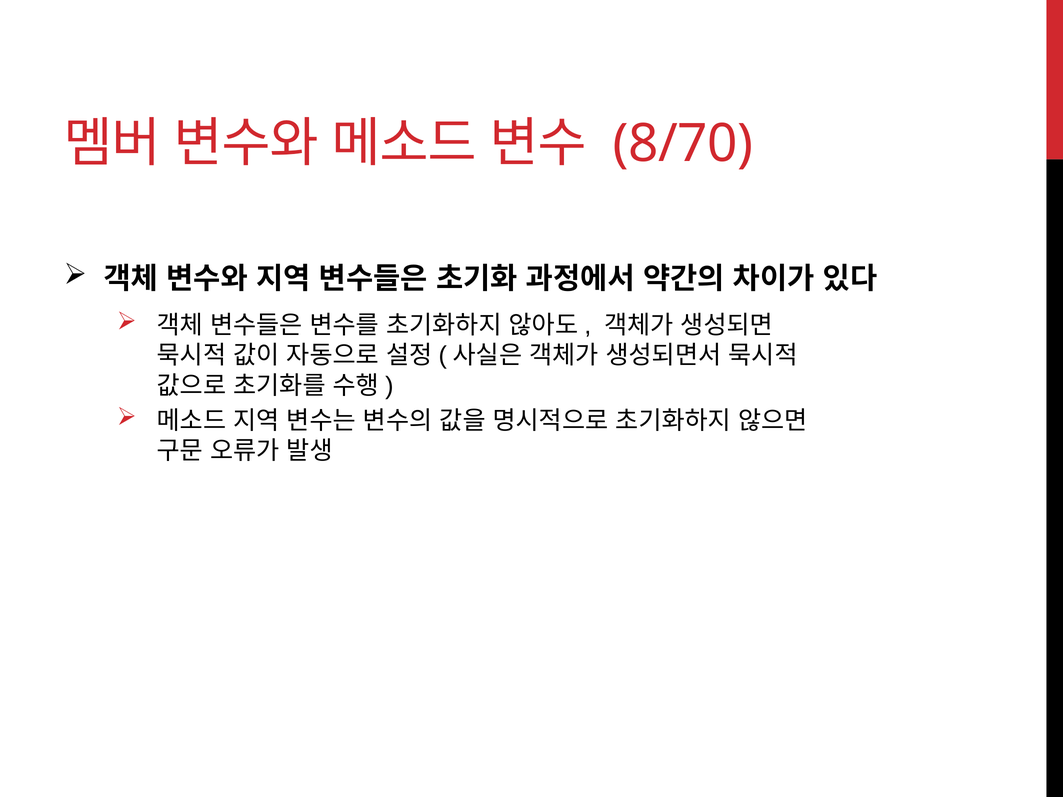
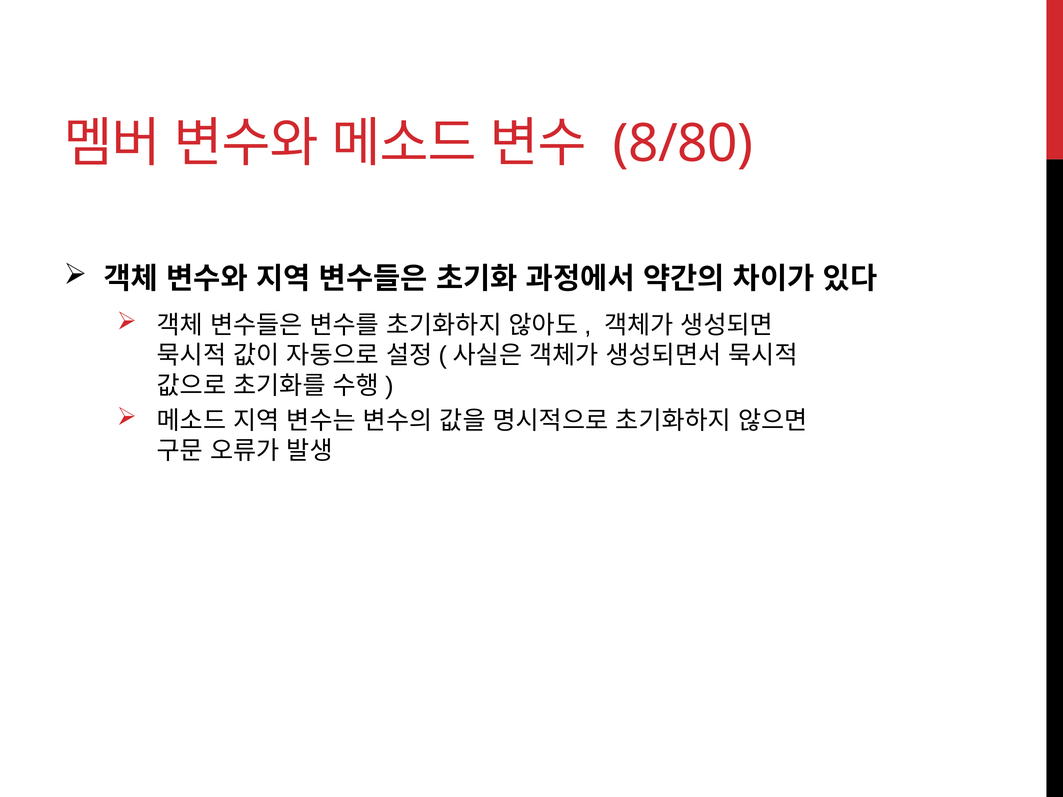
8/70: 8/70 -> 8/80
